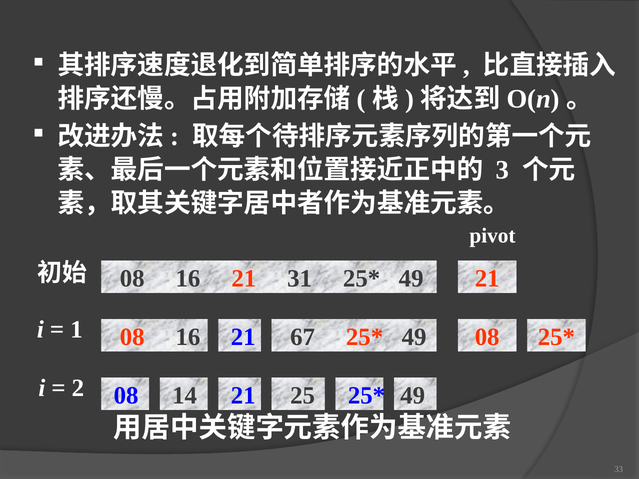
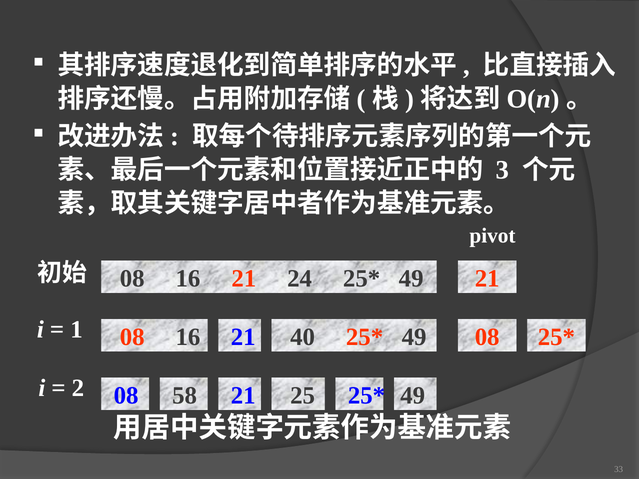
31: 31 -> 24
67: 67 -> 40
14: 14 -> 58
